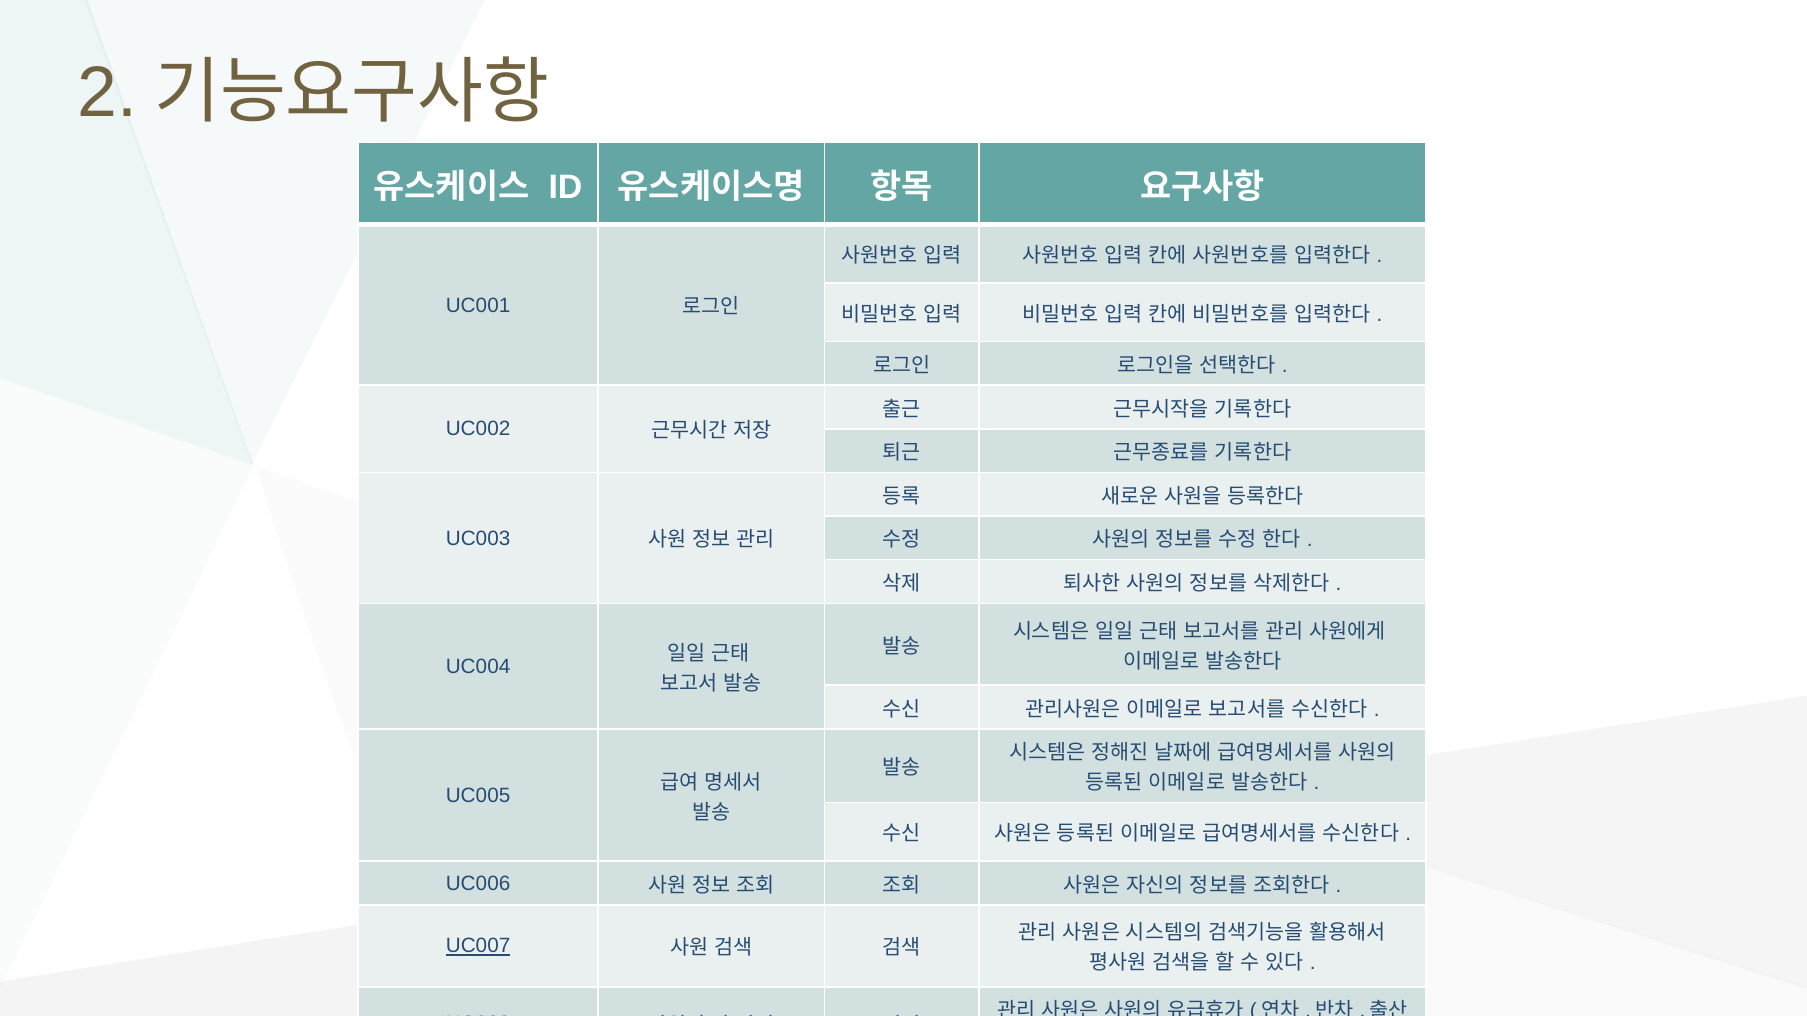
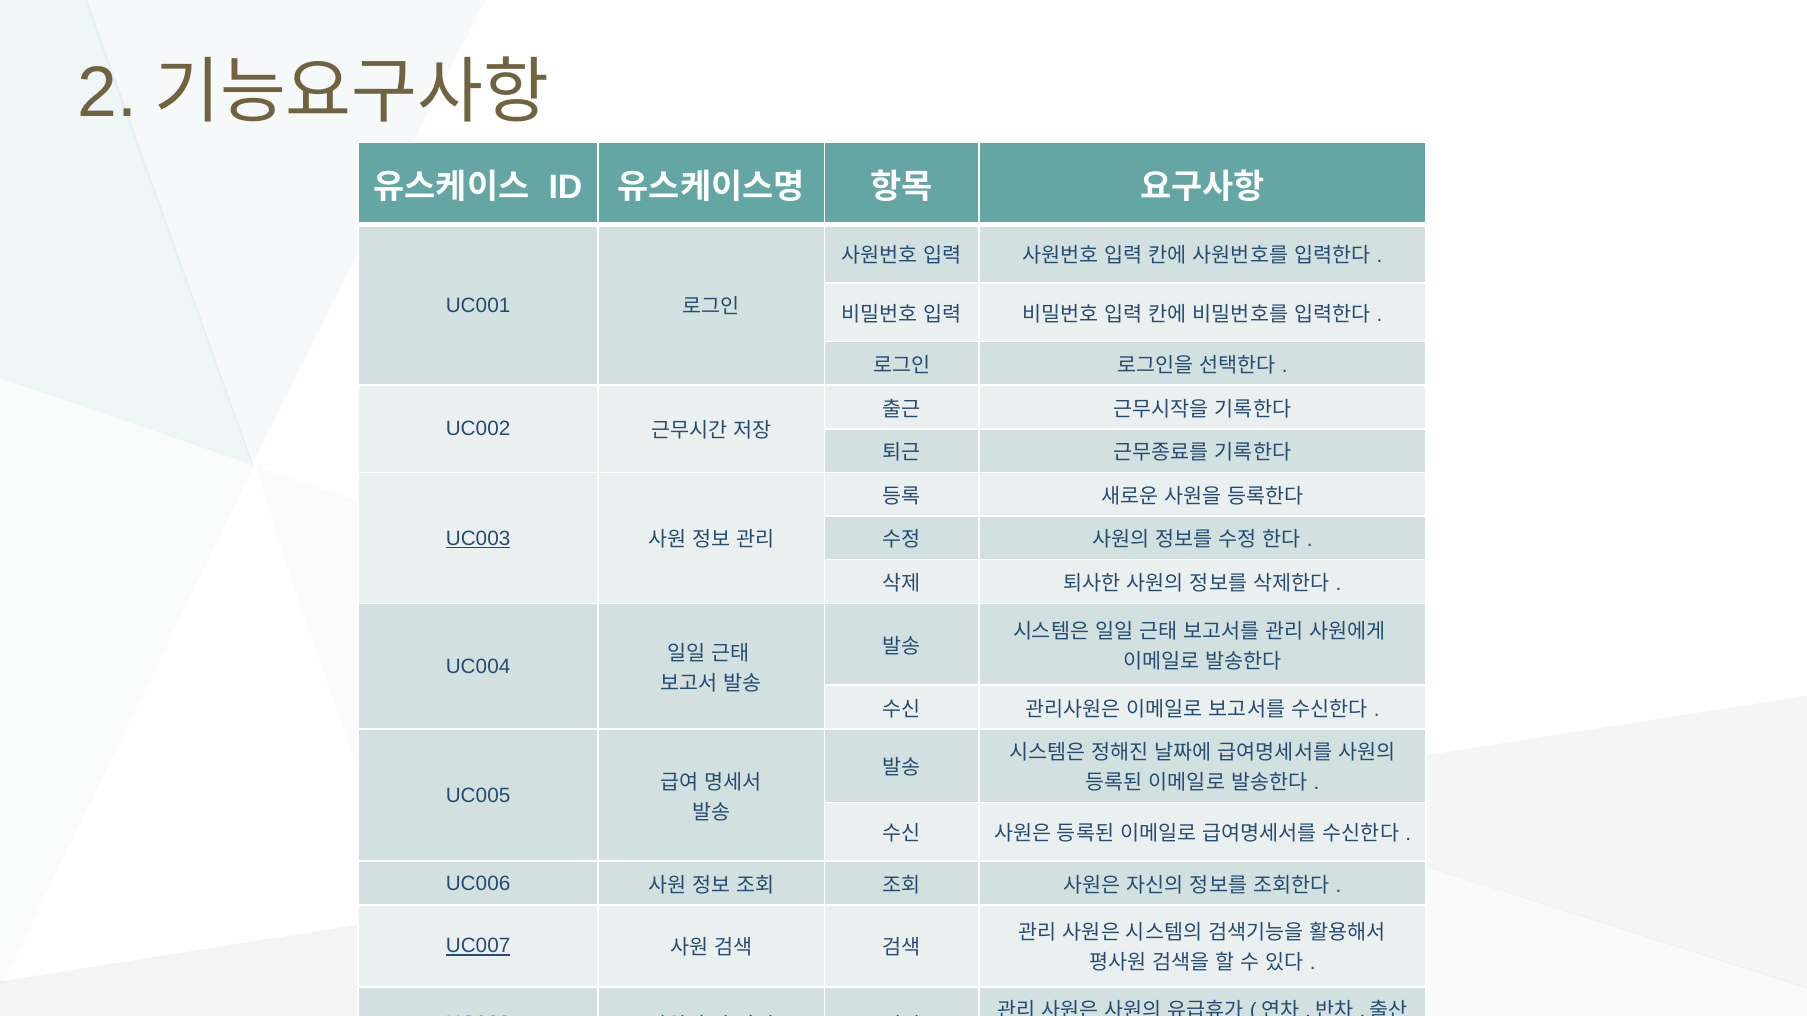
UC003 underline: none -> present
